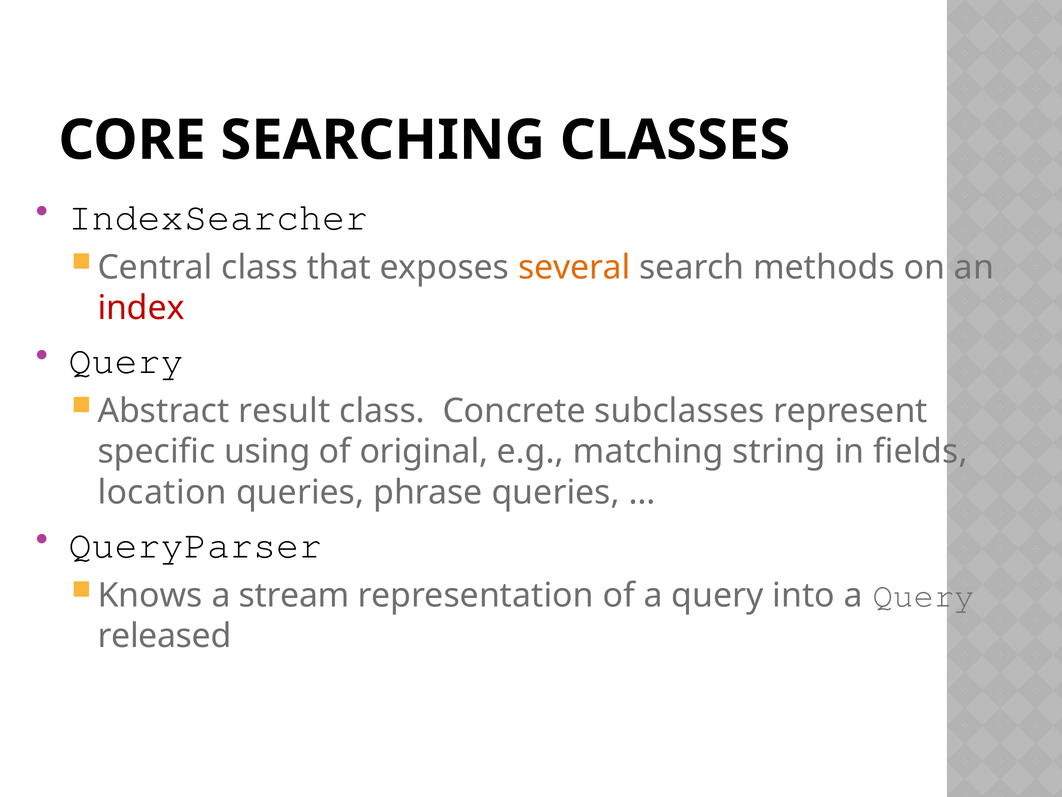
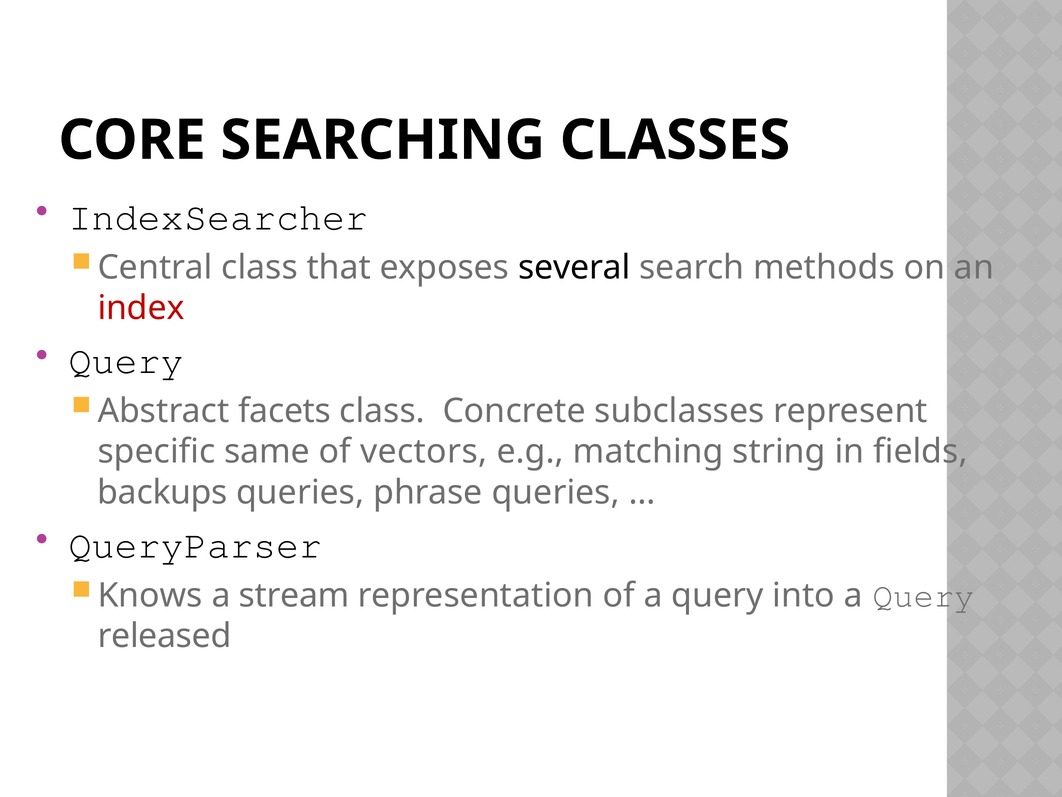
several colour: orange -> black
result: result -> facets
using: using -> same
original: original -> vectors
location: location -> backups
